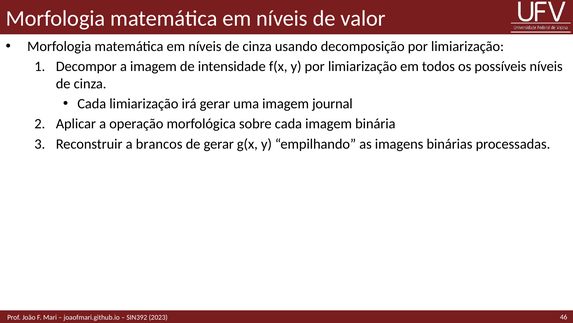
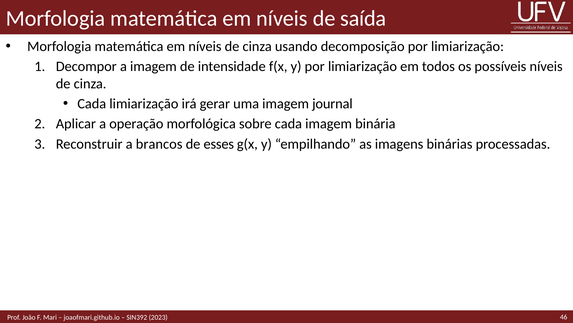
valor: valor -> saída
de gerar: gerar -> esses
